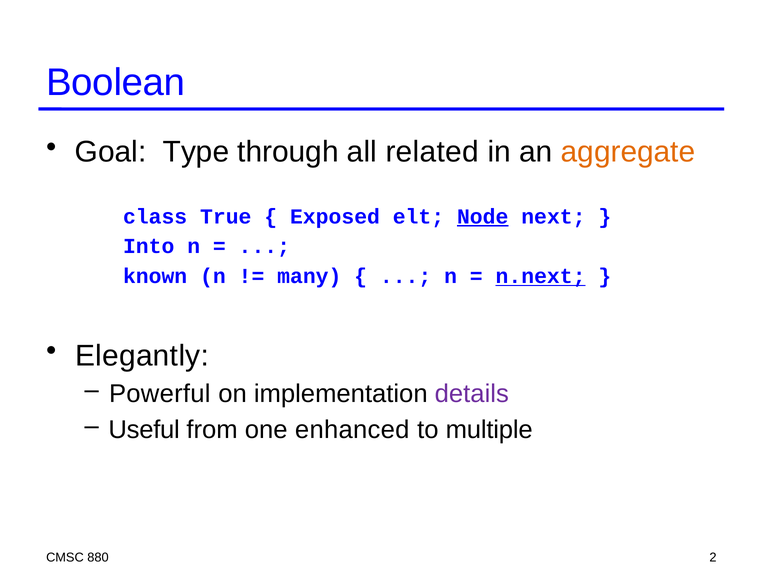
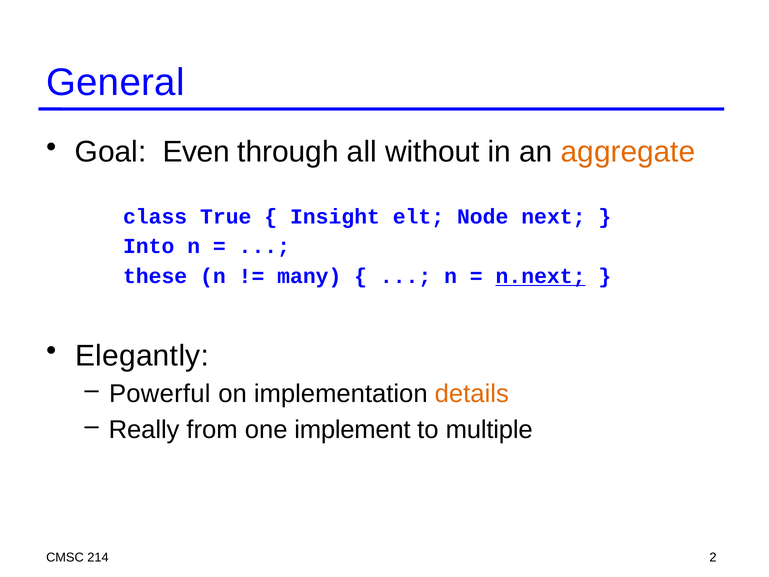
Boolean: Boolean -> General
Type: Type -> Even
related: related -> without
Exposed: Exposed -> Insight
Node underline: present -> none
known: known -> these
details colour: purple -> orange
Useful: Useful -> Really
enhanced: enhanced -> implement
880: 880 -> 214
